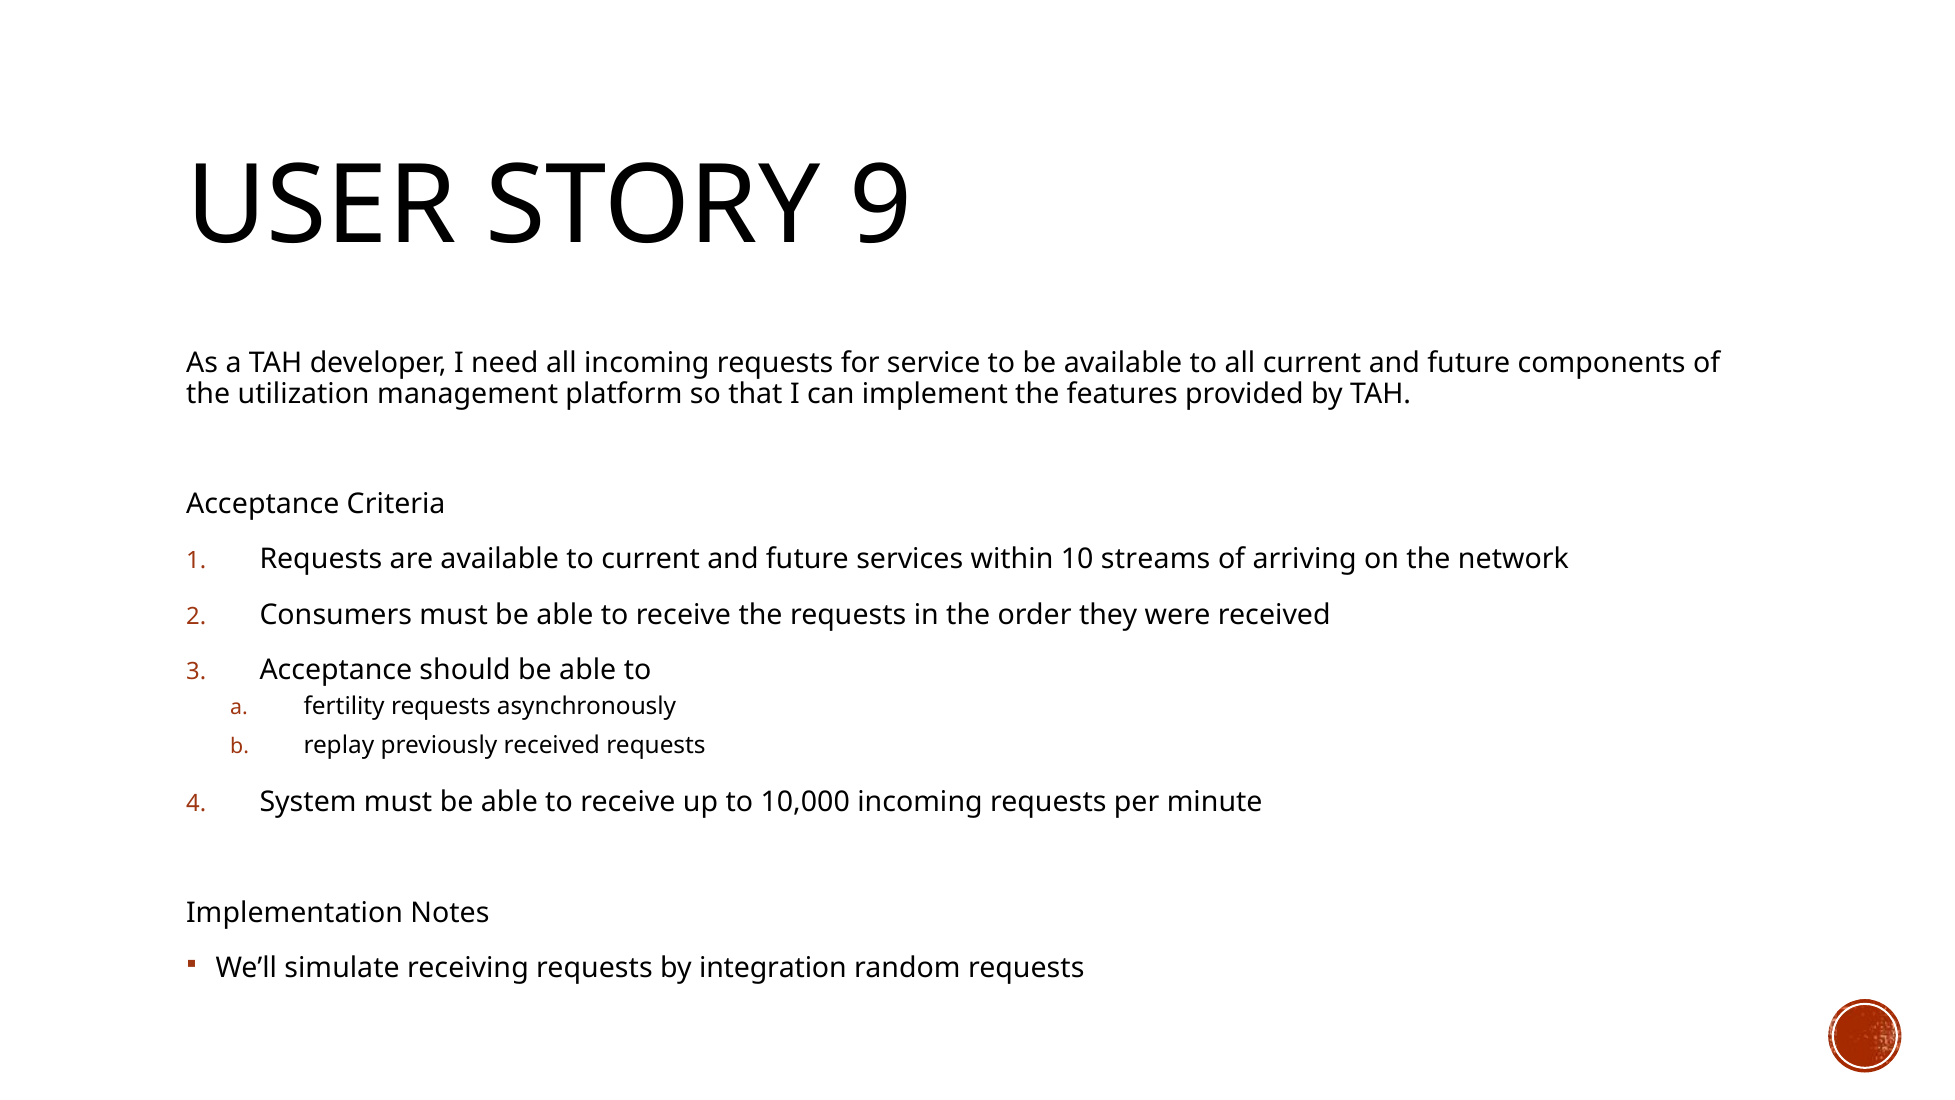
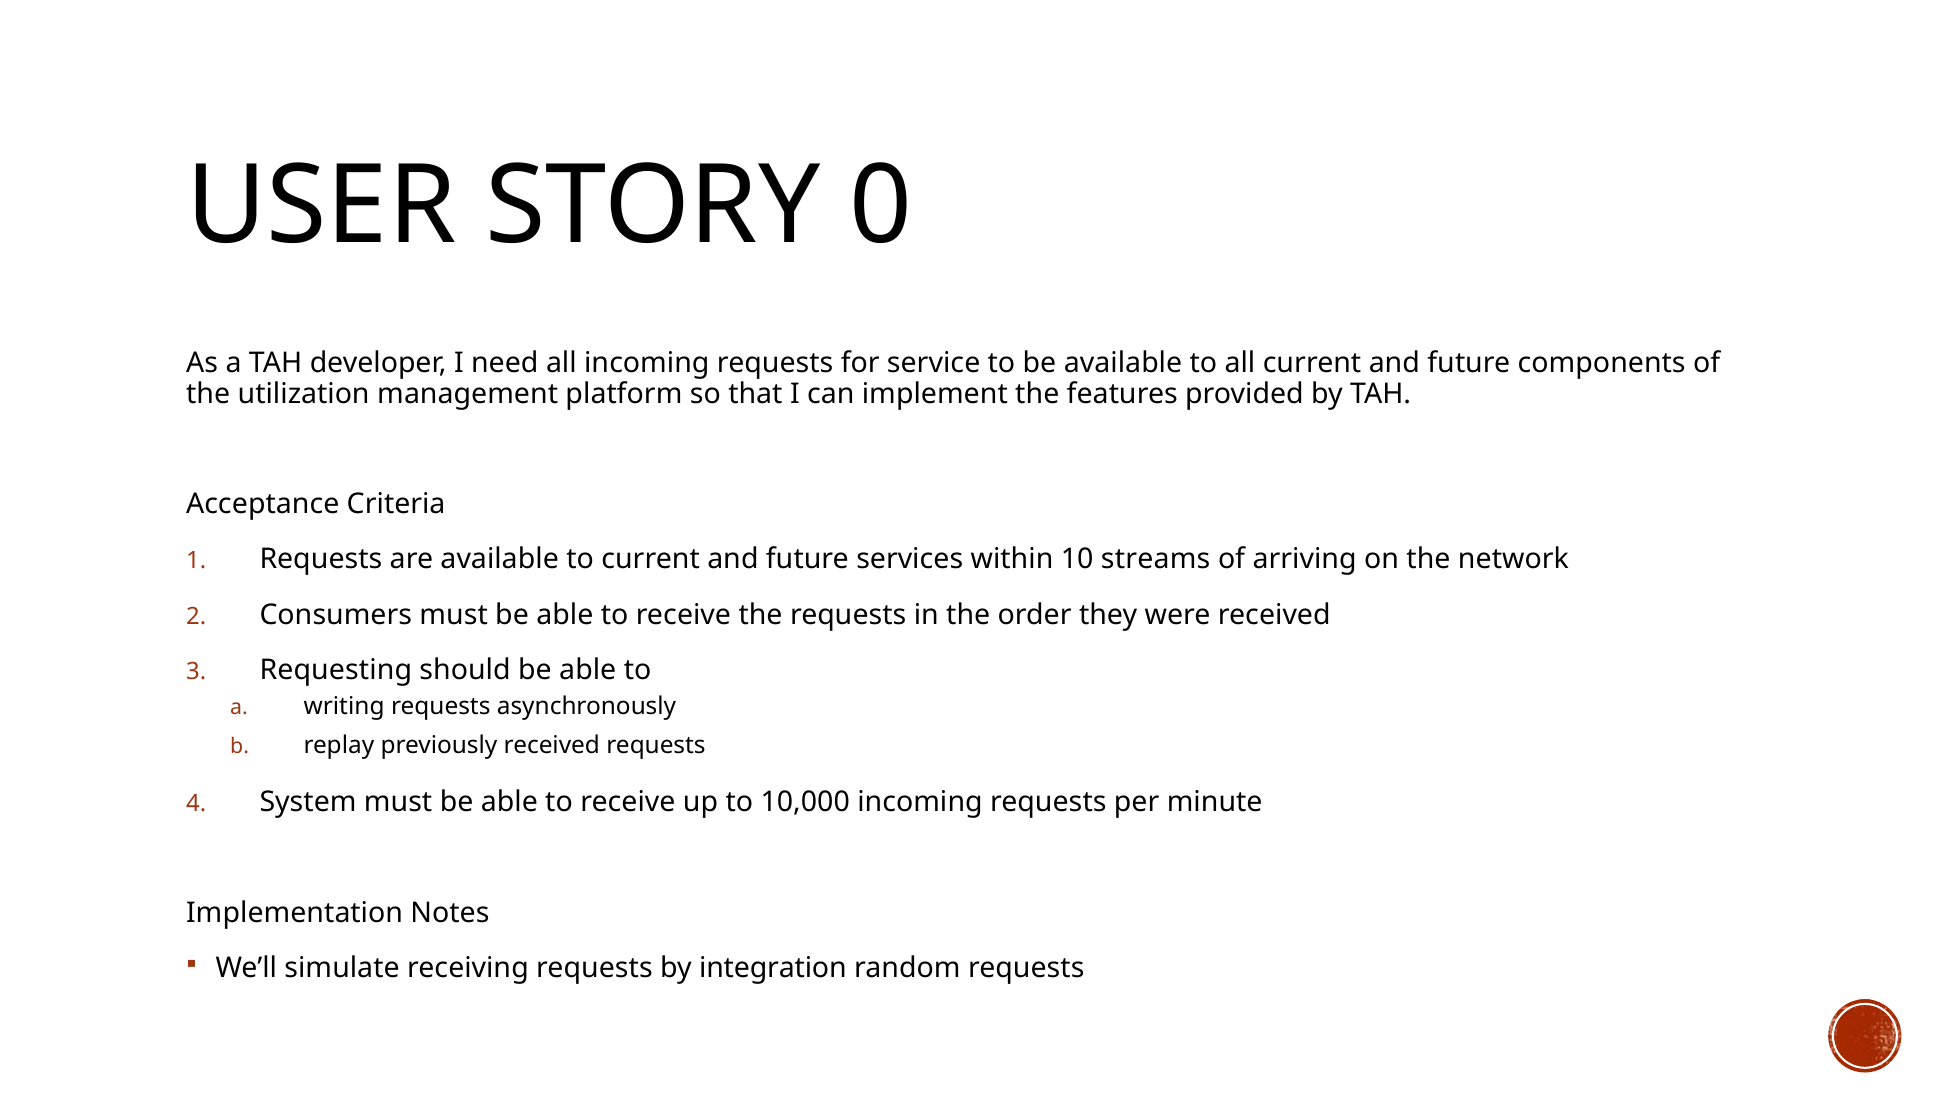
9: 9 -> 0
Acceptance at (336, 670): Acceptance -> Requesting
fertility: fertility -> writing
